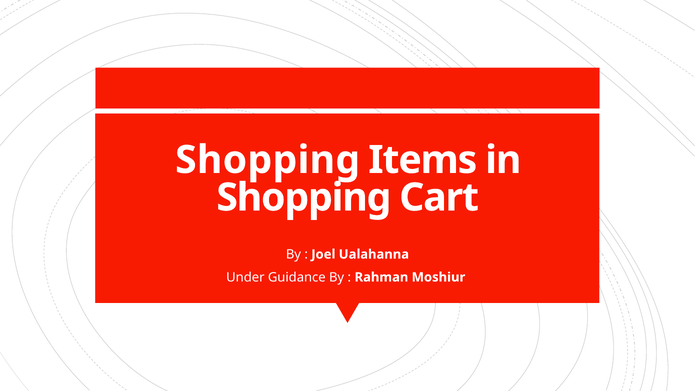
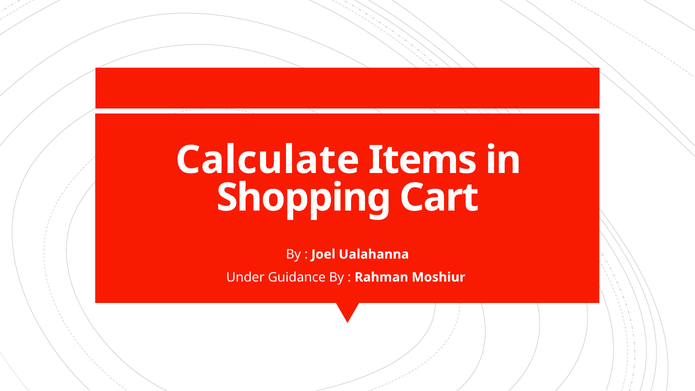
Shopping at (268, 160): Shopping -> Calculate
